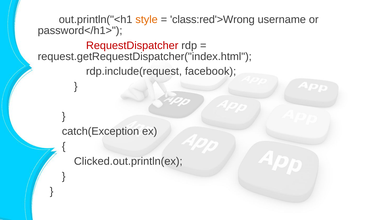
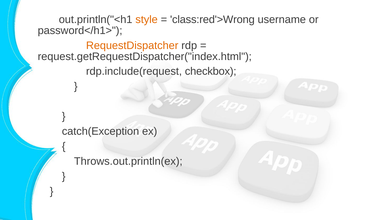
RequestDispatcher colour: red -> orange
facebook: facebook -> checkbox
Clicked.out.println(ex: Clicked.out.println(ex -> Throws.out.println(ex
